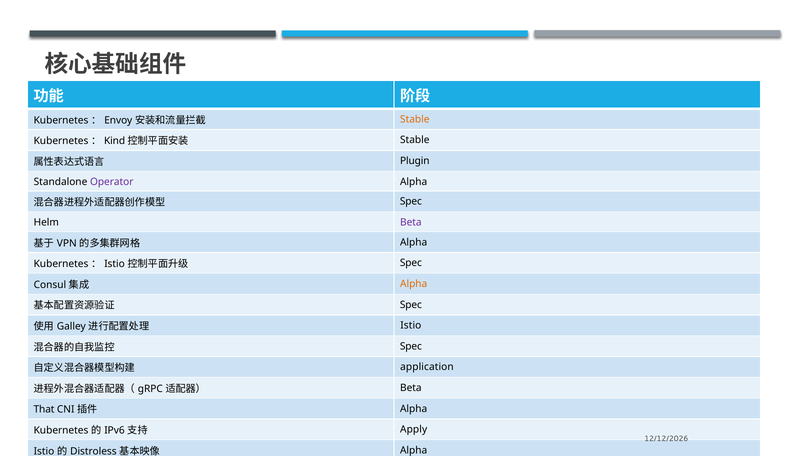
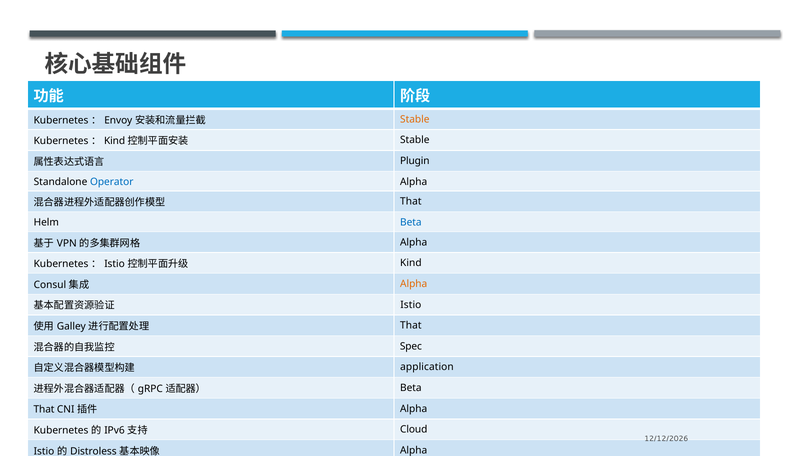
Operator colour: purple -> blue
Spec at (411, 201): Spec -> That
Beta at (411, 222) colour: purple -> blue
Spec at (411, 263): Spec -> Kind
Spec at (411, 304): Spec -> Istio
Istio at (411, 325): Istio -> That
Apply: Apply -> Cloud
